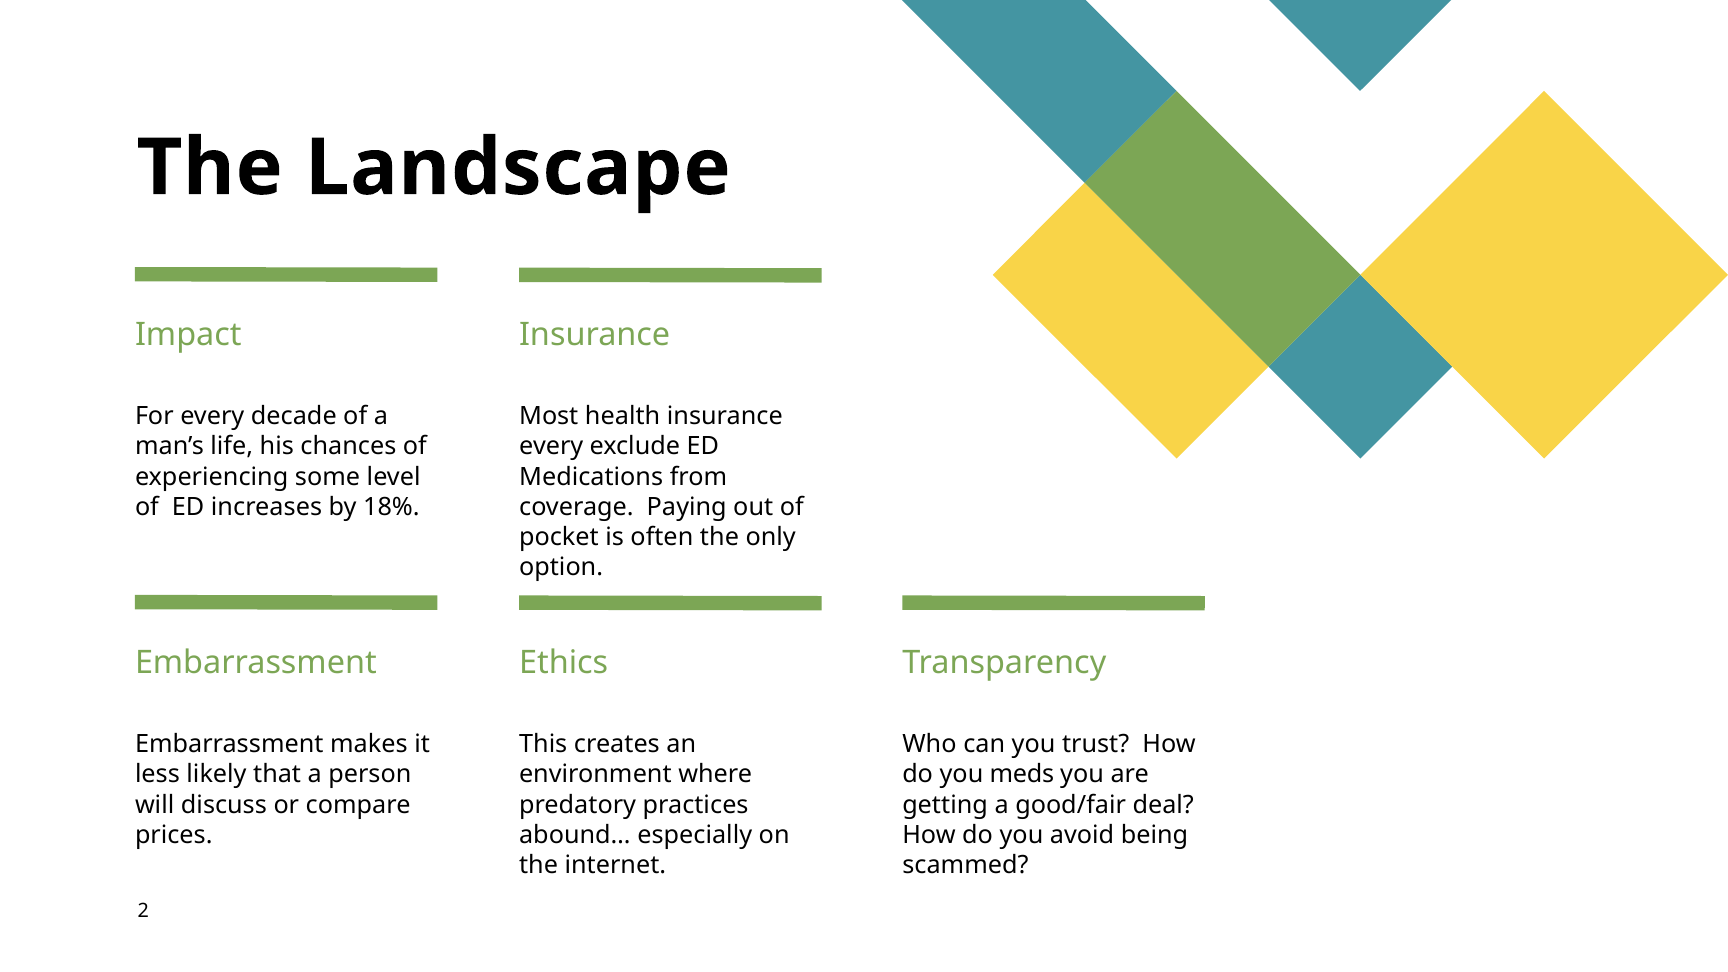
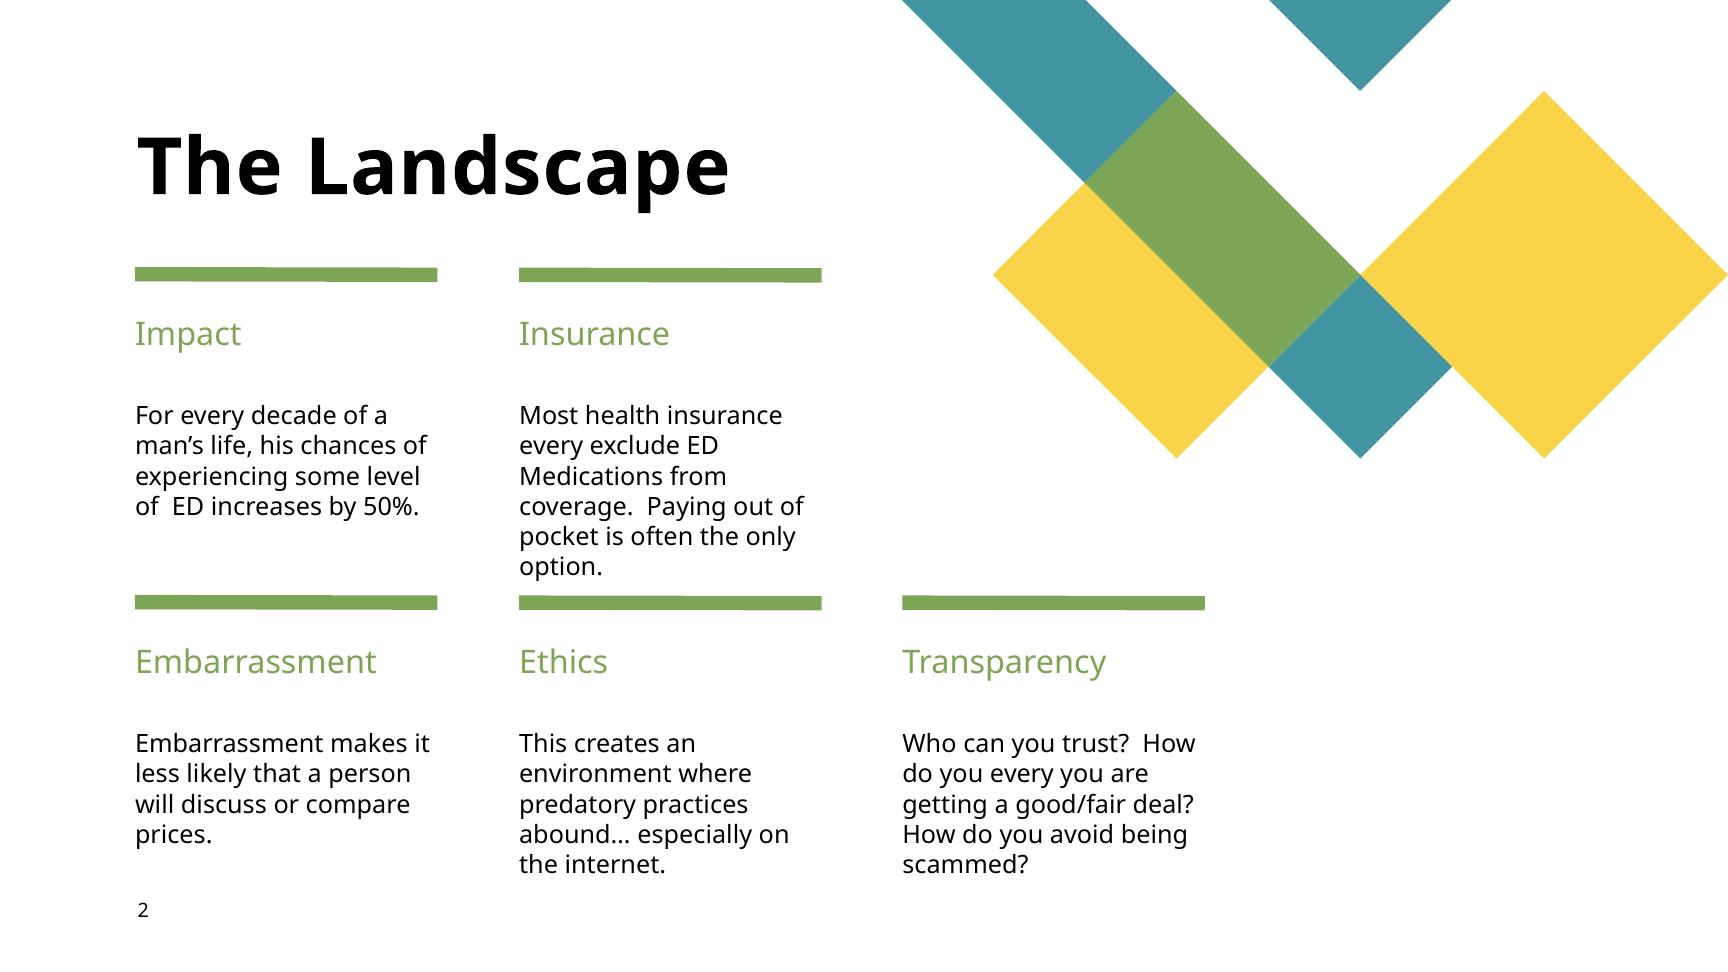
18%: 18% -> 50%
you meds: meds -> every
